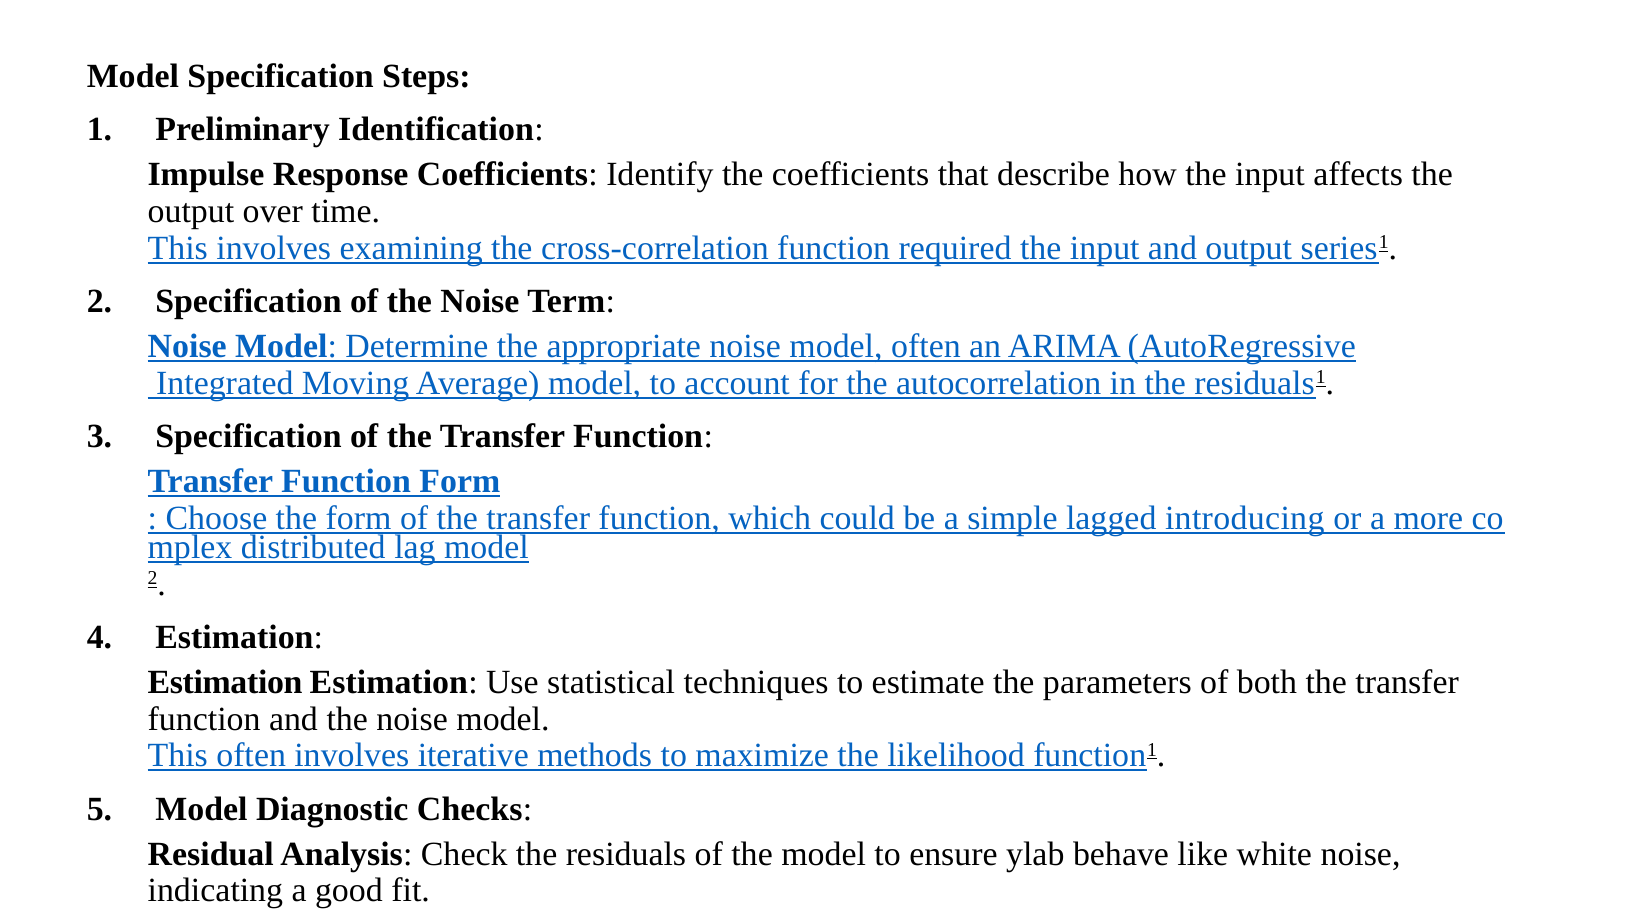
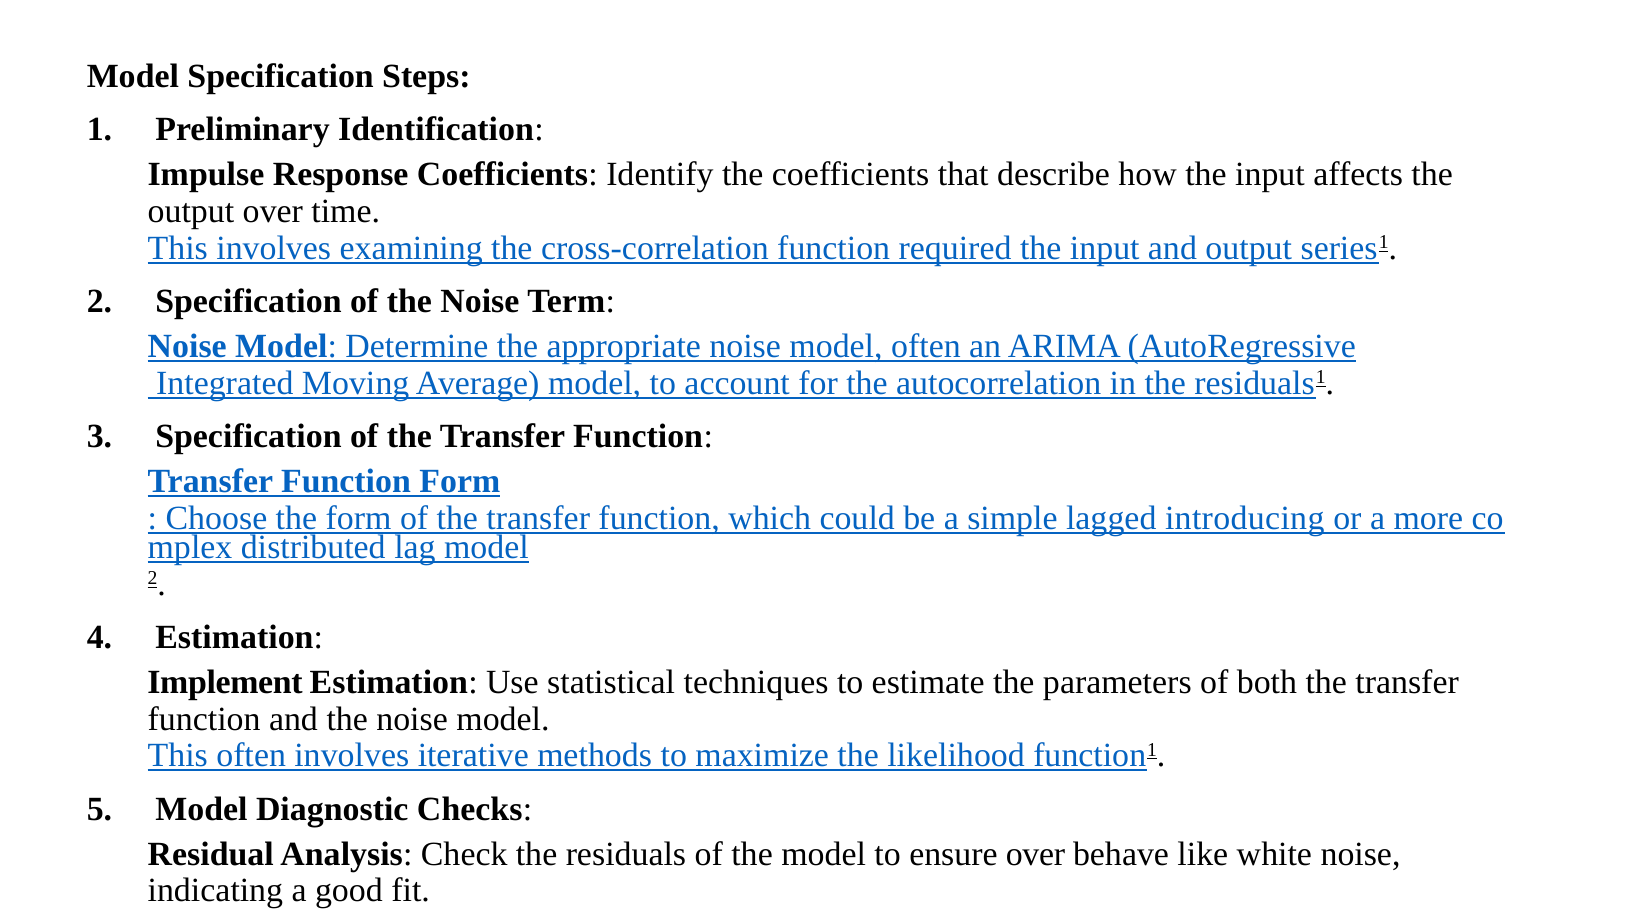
Estimation at (225, 682): Estimation -> Implement
ensure ylab: ylab -> over
